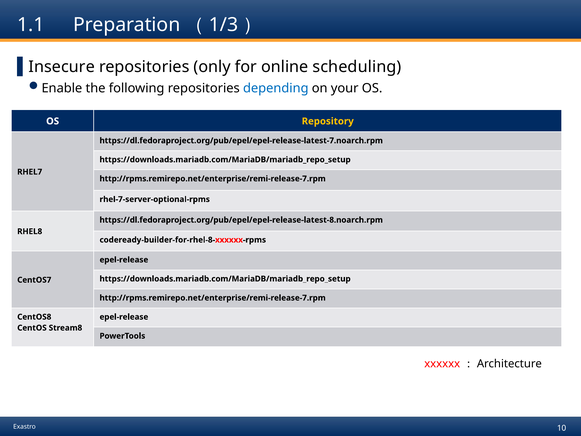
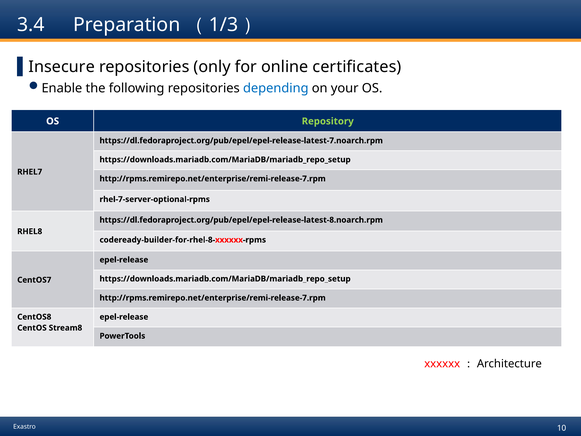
1.1: 1.1 -> 3.4
scheduling: scheduling -> certificates
Repository colour: yellow -> light green
